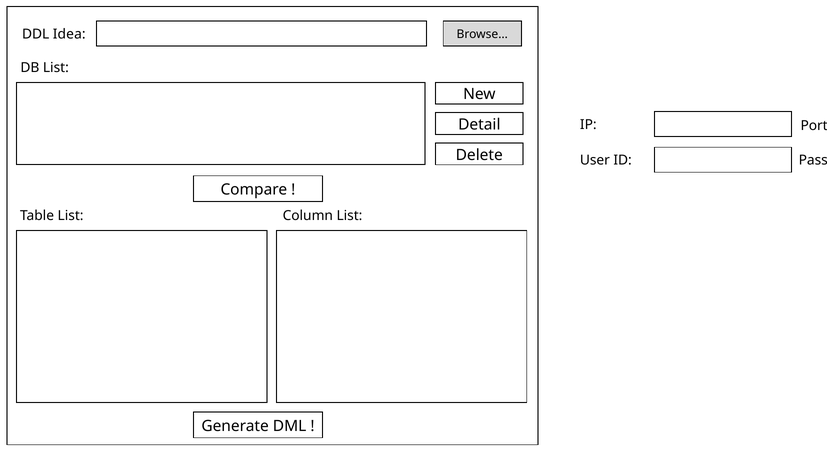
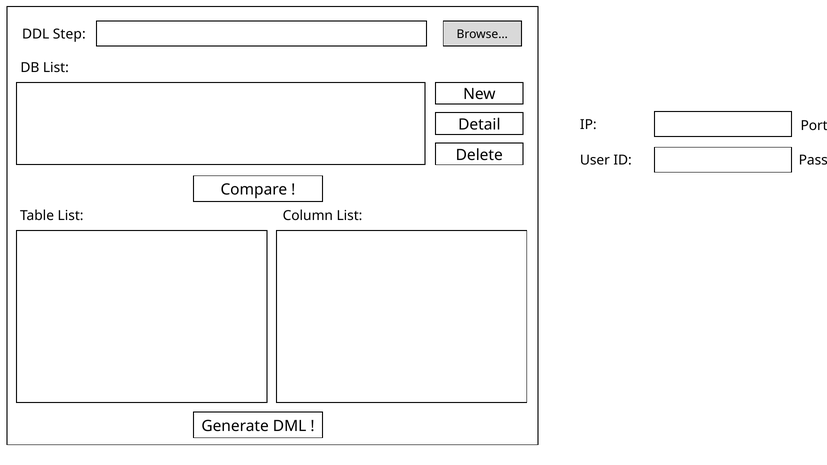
Idea: Idea -> Step
